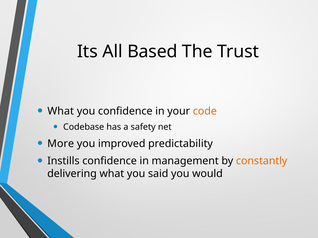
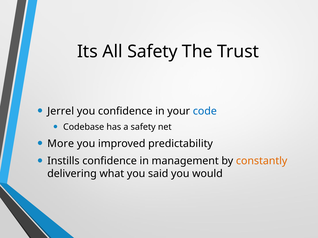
All Based: Based -> Safety
What at (61, 111): What -> Jerrel
code colour: orange -> blue
